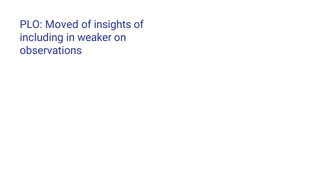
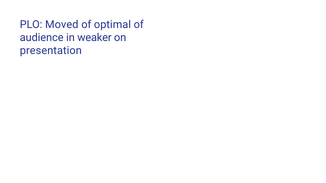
insights: insights -> optimal
including: including -> audience
observations: observations -> presentation
